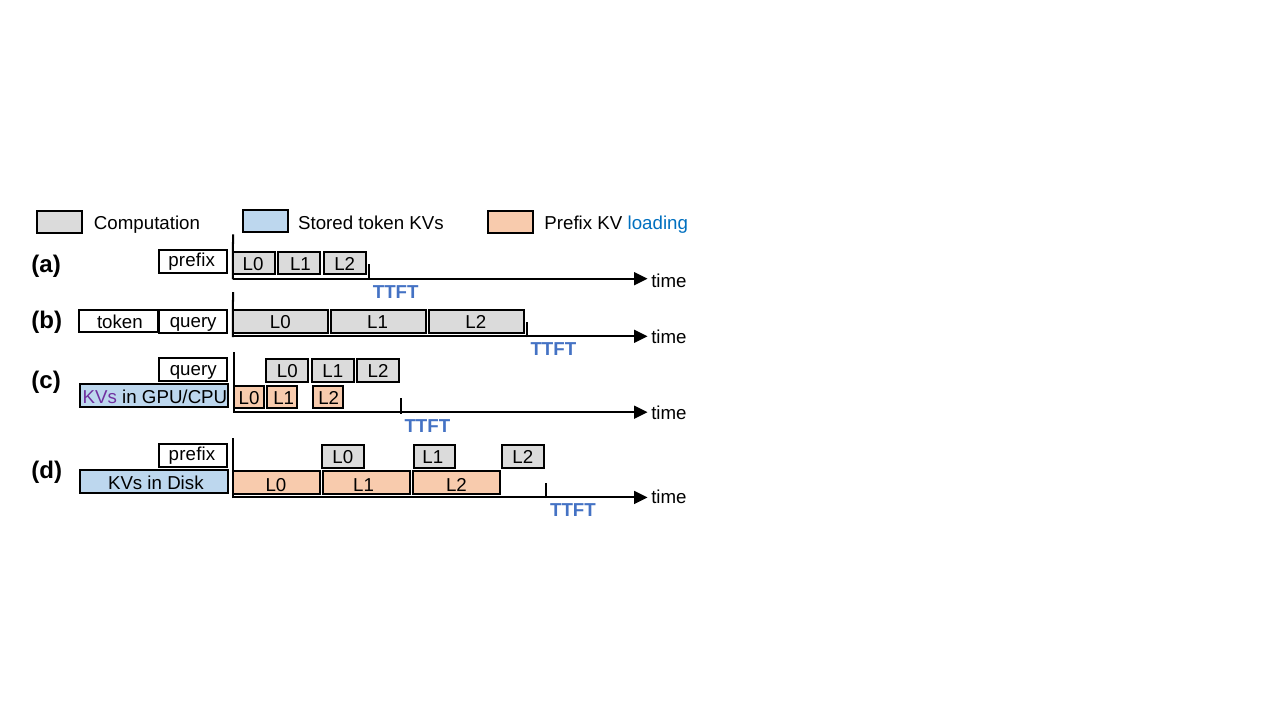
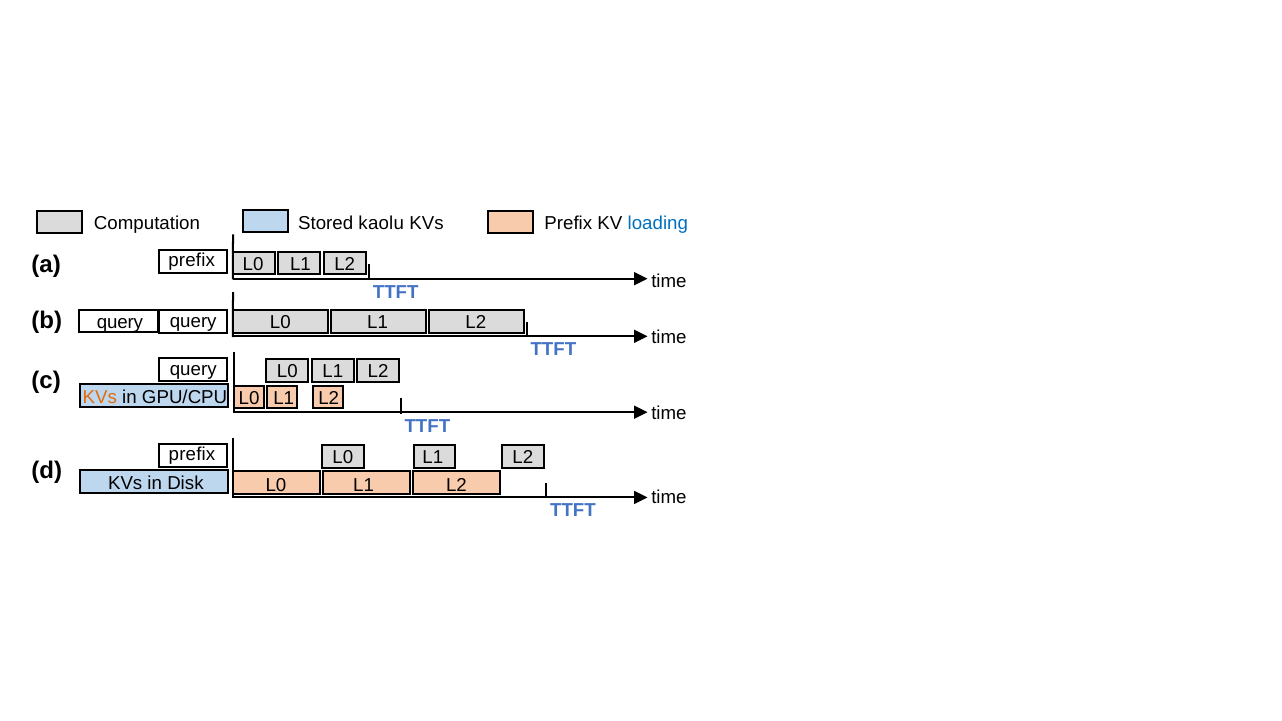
Stored token: token -> kaolu
token at (120, 322): token -> query
KVs at (100, 397) colour: purple -> orange
